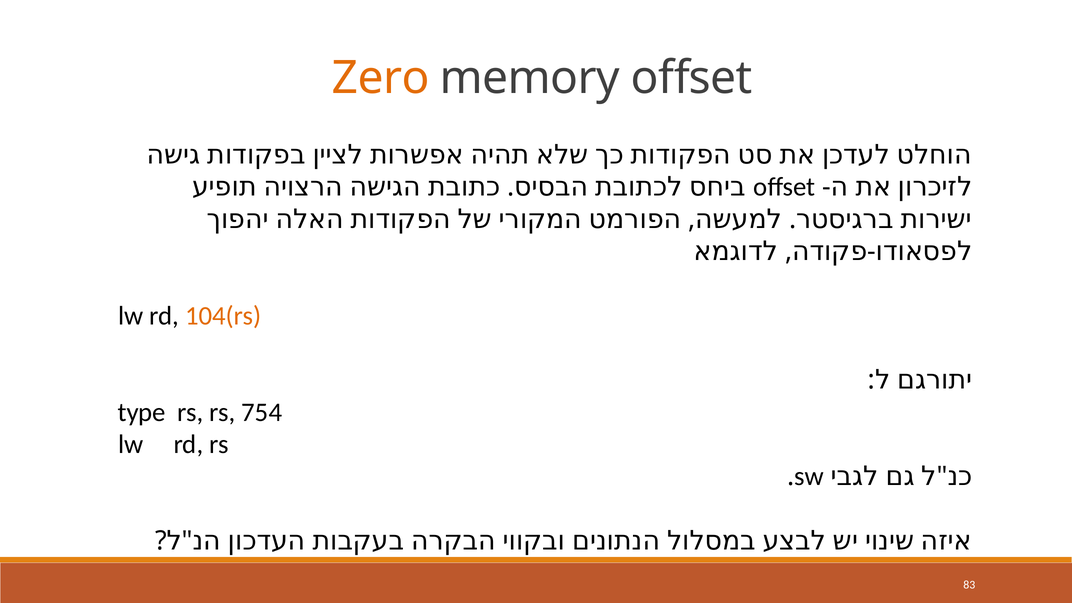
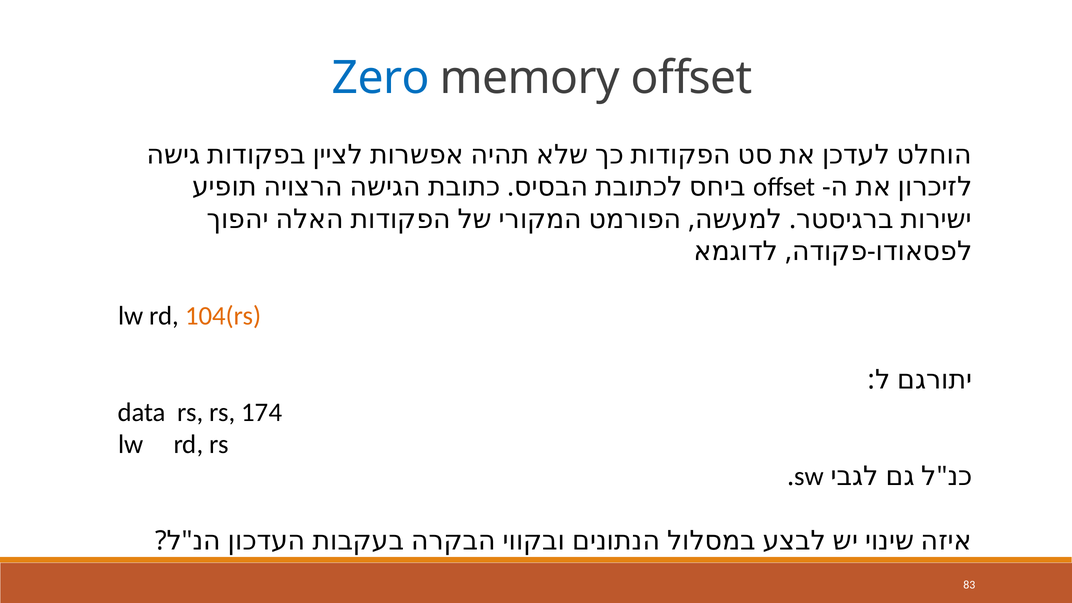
Zero colour: orange -> blue
type: type -> data
754: 754 -> 174
